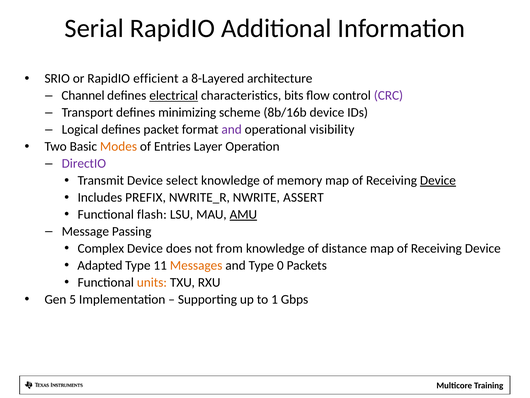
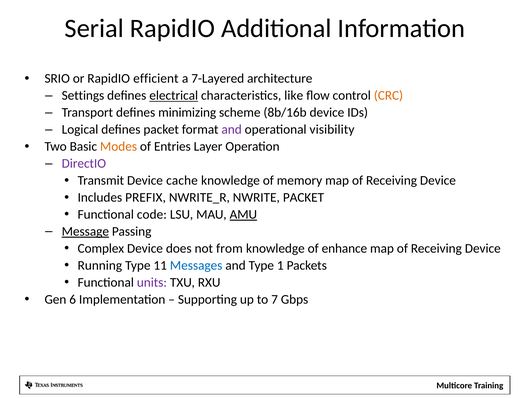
8-Layered: 8-Layered -> 7-Layered
Channel: Channel -> Settings
bits: bits -> like
CRC colour: purple -> orange
select: select -> cache
Device at (438, 180) underline: present -> none
NWRITE ASSERT: ASSERT -> PACKET
flash: flash -> code
Message underline: none -> present
distance: distance -> enhance
Adapted: Adapted -> Running
Messages colour: orange -> blue
0: 0 -> 1
units colour: orange -> purple
5: 5 -> 6
1: 1 -> 7
